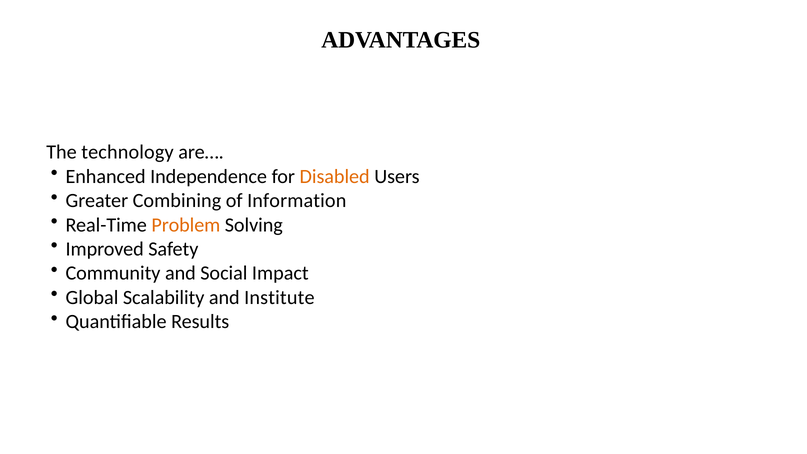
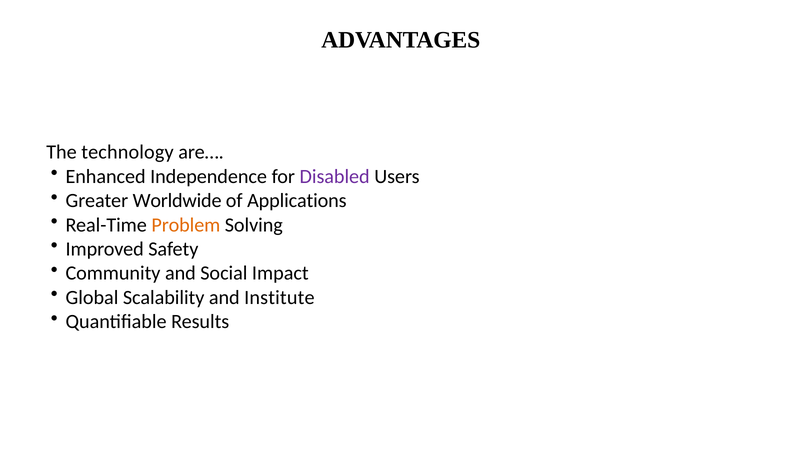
Disabled colour: orange -> purple
Combining: Combining -> Worldwide
Information: Information -> Applications
